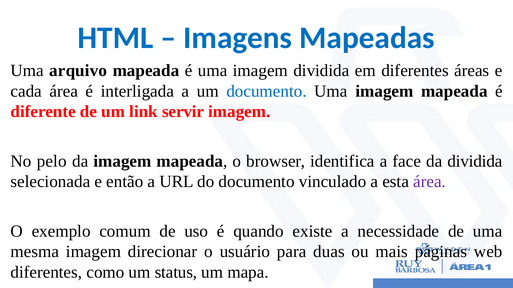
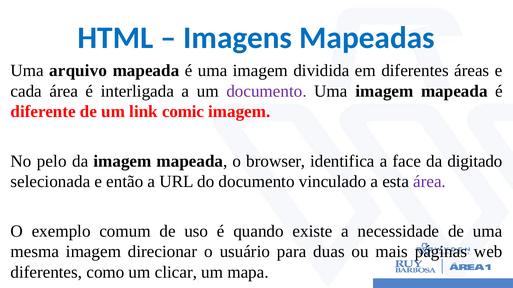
documento at (267, 91) colour: blue -> purple
servir: servir -> comic
da dividida: dividida -> digitado
status: status -> clicar
